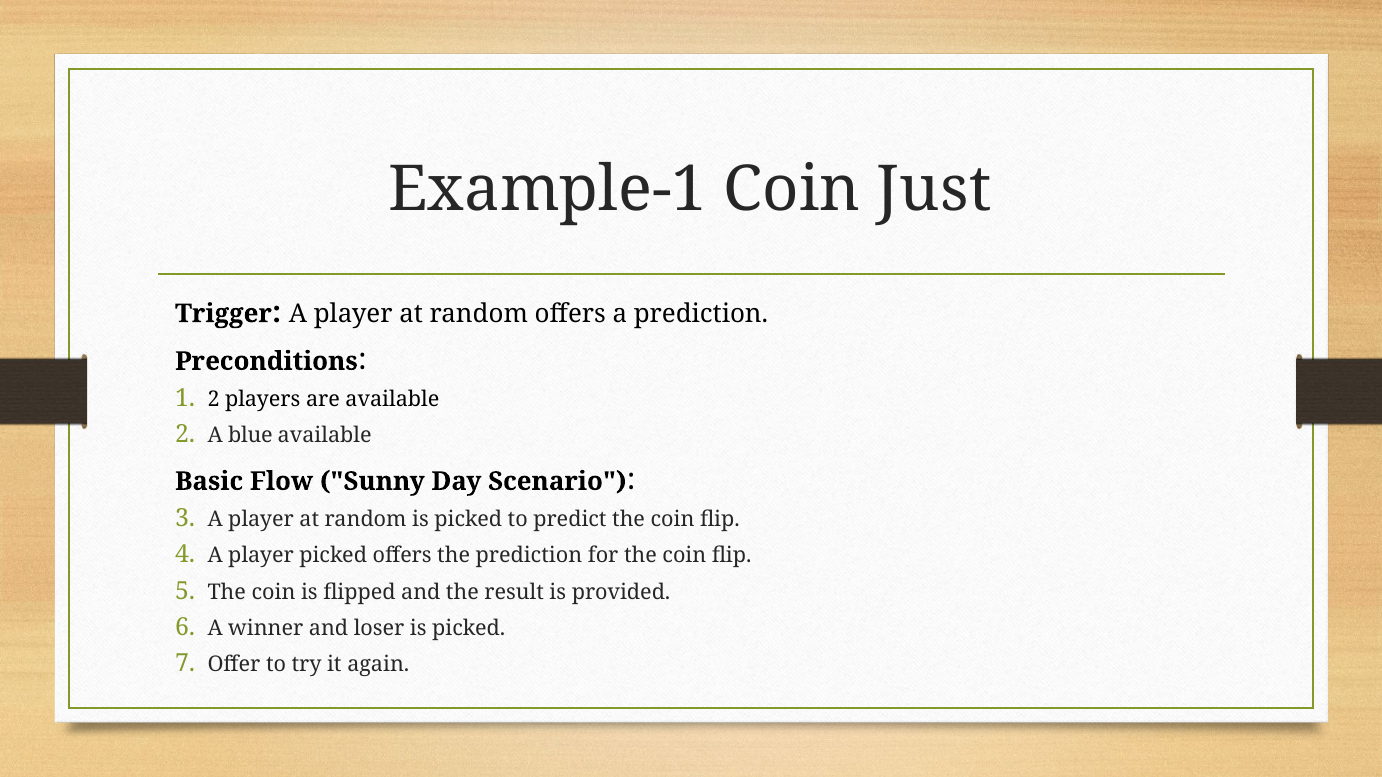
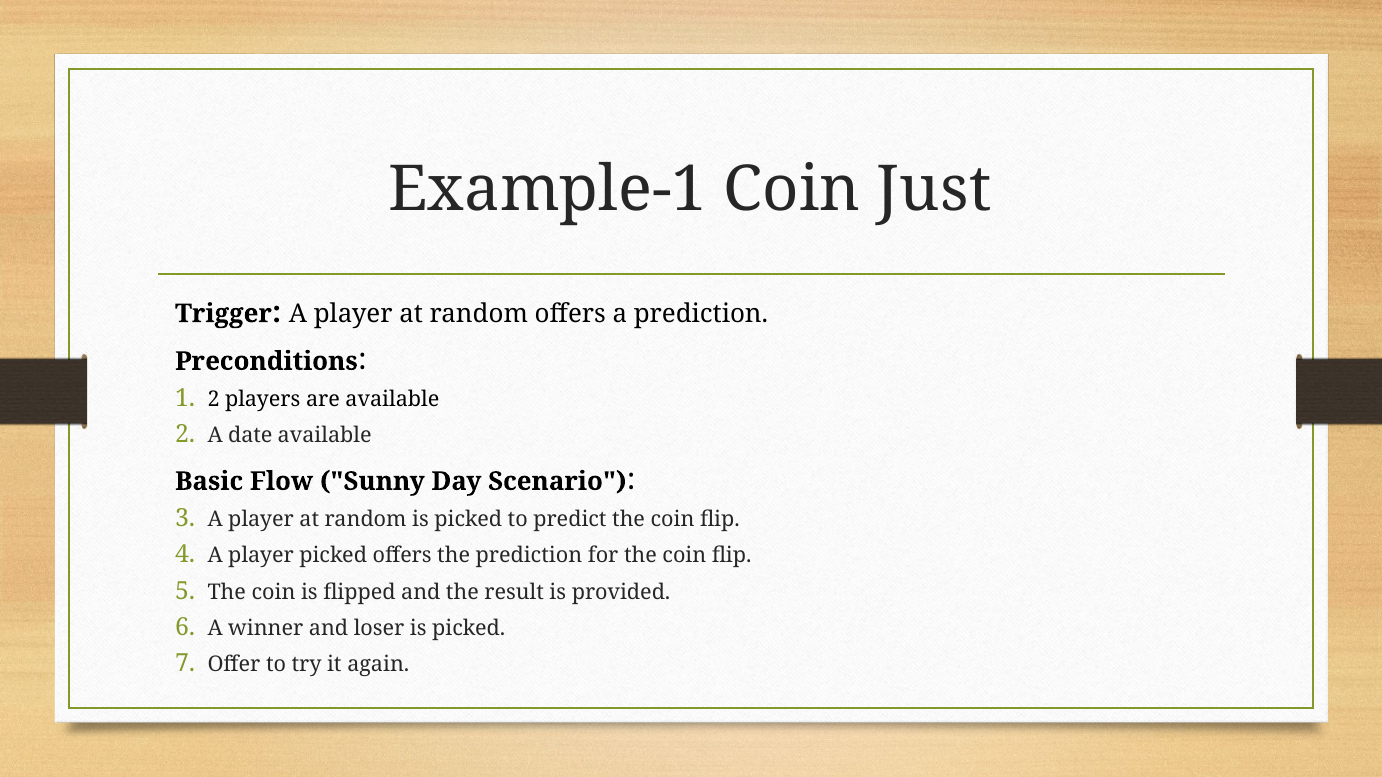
blue: blue -> date
